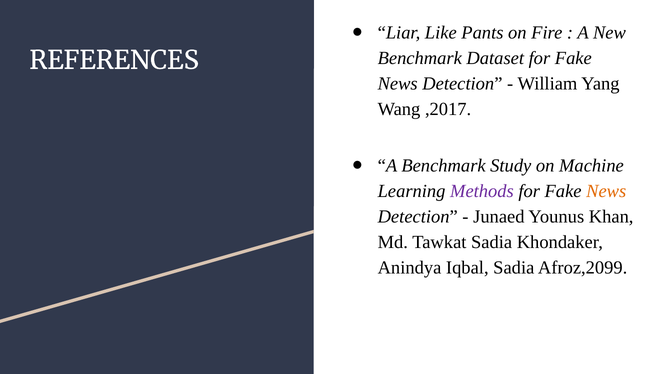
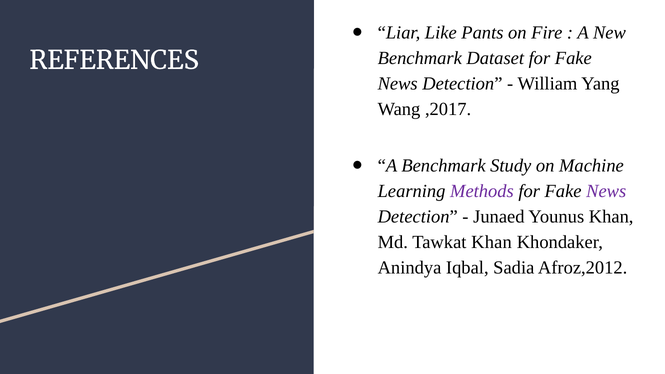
News at (606, 191) colour: orange -> purple
Tawkat Sadia: Sadia -> Khan
Afroz,2099: Afroz,2099 -> Afroz,2012
